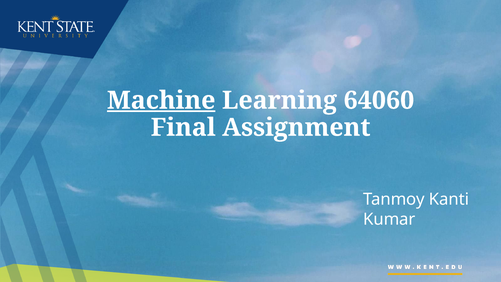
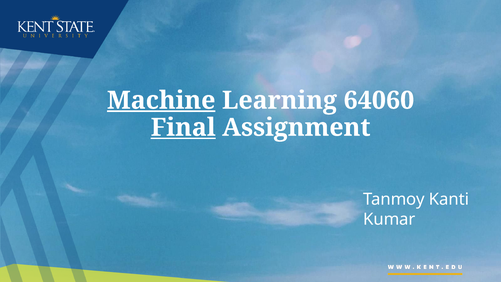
Final underline: none -> present
